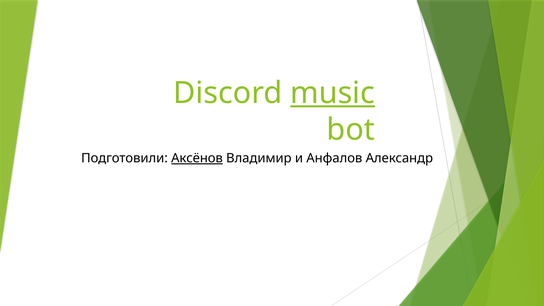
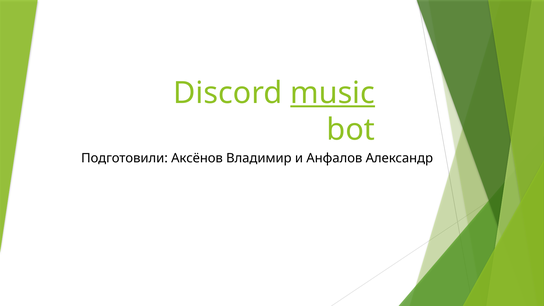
Аксёнов underline: present -> none
